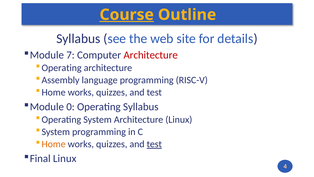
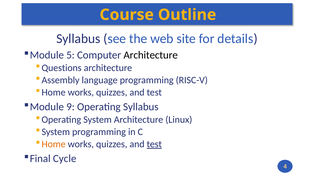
Course underline: present -> none
7: 7 -> 5
Architecture at (151, 55) colour: red -> black
Operating at (62, 68): Operating -> Questions
0: 0 -> 9
Final Linux: Linux -> Cycle
